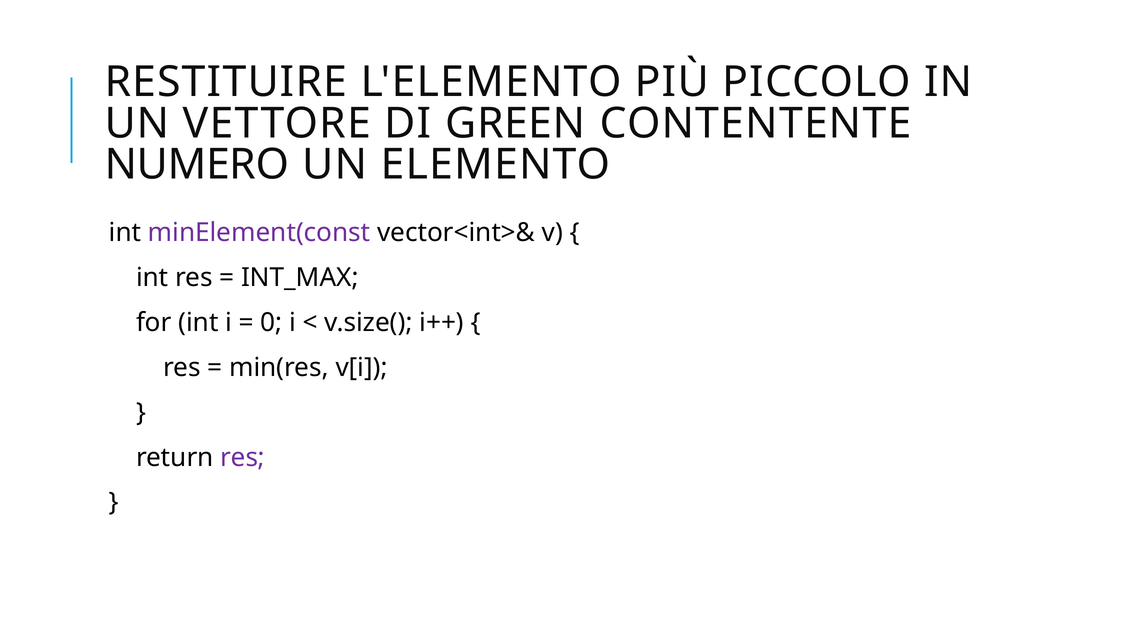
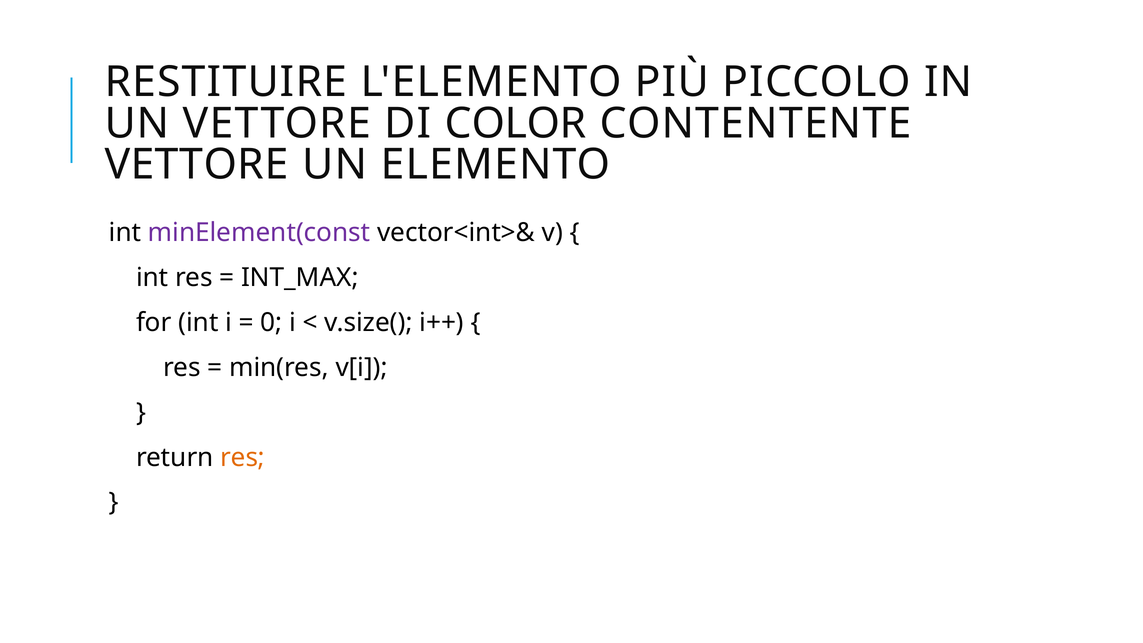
GREEN: GREEN -> COLOR
NUMERO at (197, 164): NUMERO -> VETTORE
res at (243, 457) colour: purple -> orange
